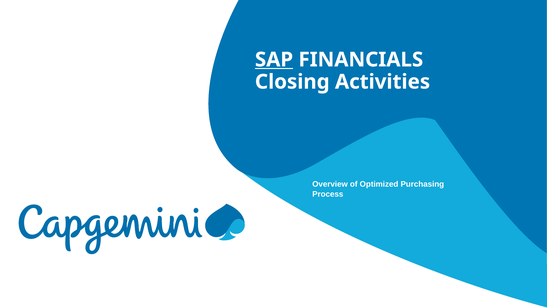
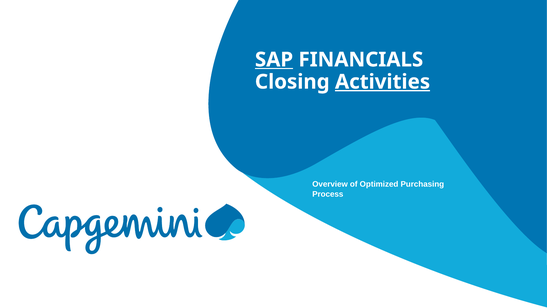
Activities underline: none -> present
